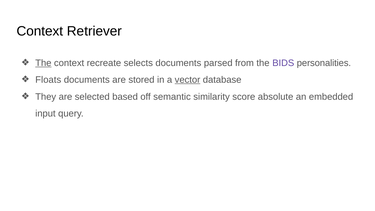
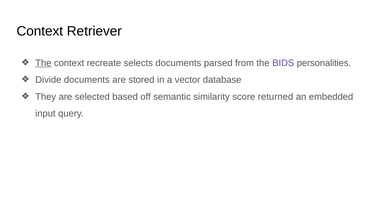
Floats: Floats -> Divide
vector underline: present -> none
absolute: absolute -> returned
